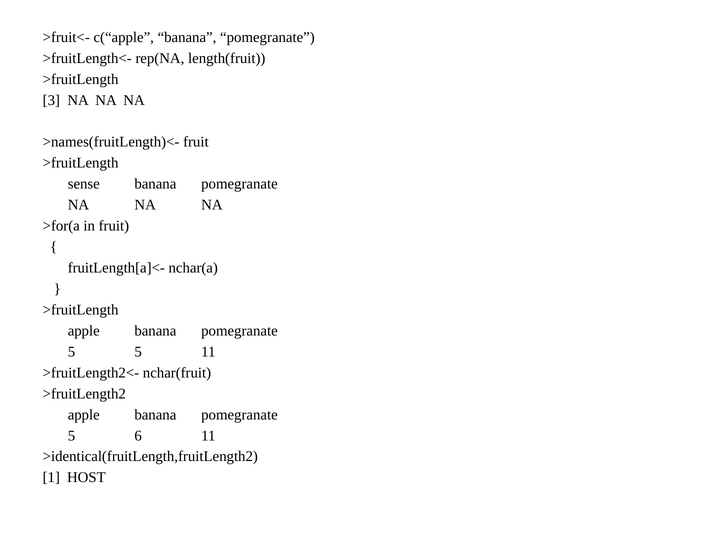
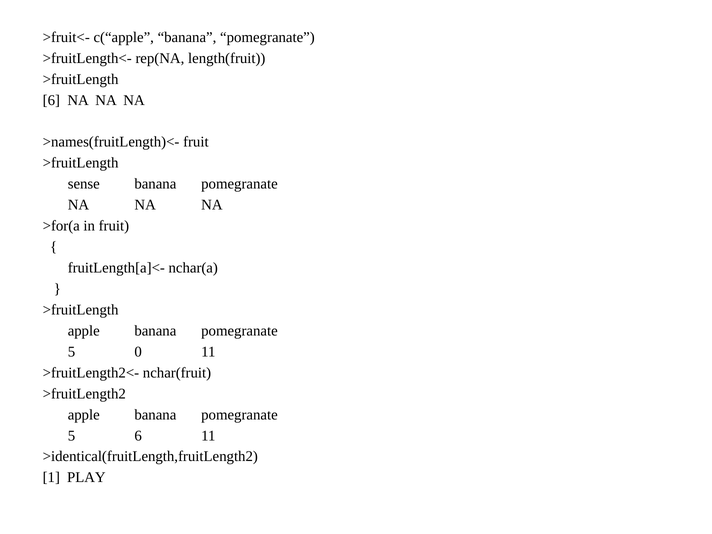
3 at (51, 100): 3 -> 6
5 5: 5 -> 0
HOST: HOST -> PLAY
